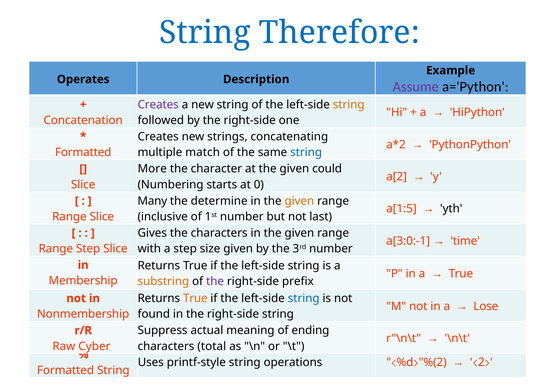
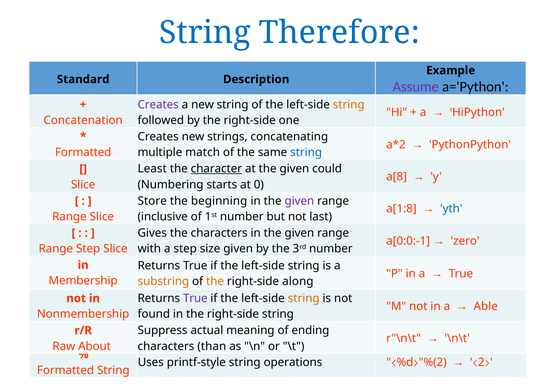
Operates: Operates -> Standard
More: More -> Least
character at (216, 169) underline: none -> present
a[2: a[2 -> a[8
Many: Many -> Store
determine: determine -> beginning
given at (299, 201) colour: orange -> purple
a[1:5: a[1:5 -> a[1:8
yth colour: black -> blue
a[3:0:-1: a[3:0:-1 -> a[0:0:-1
time: time -> zero
the at (215, 281) colour: purple -> orange
prefix: prefix -> along
True at (195, 298) colour: orange -> purple
string at (304, 298) colour: blue -> orange
Lose: Lose -> Able
Cyber: Cyber -> About
total: total -> than
